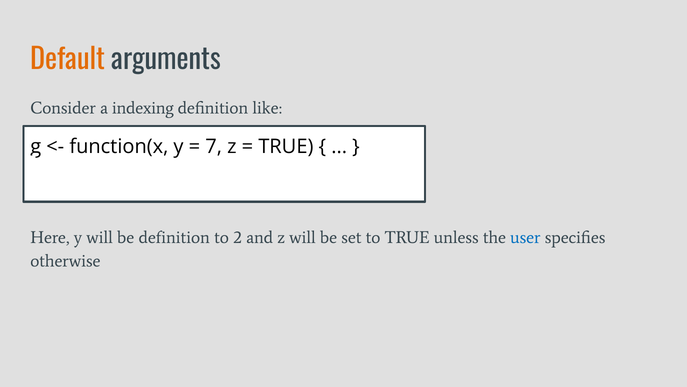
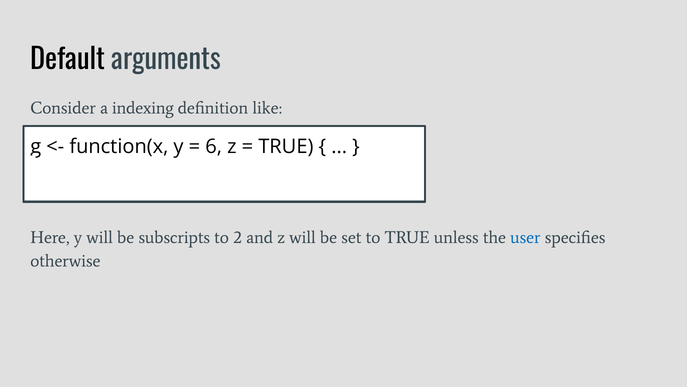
Default colour: orange -> black
7: 7 -> 6
be definition: definition -> subscripts
